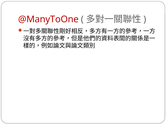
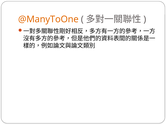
@ManyToOne colour: red -> orange
